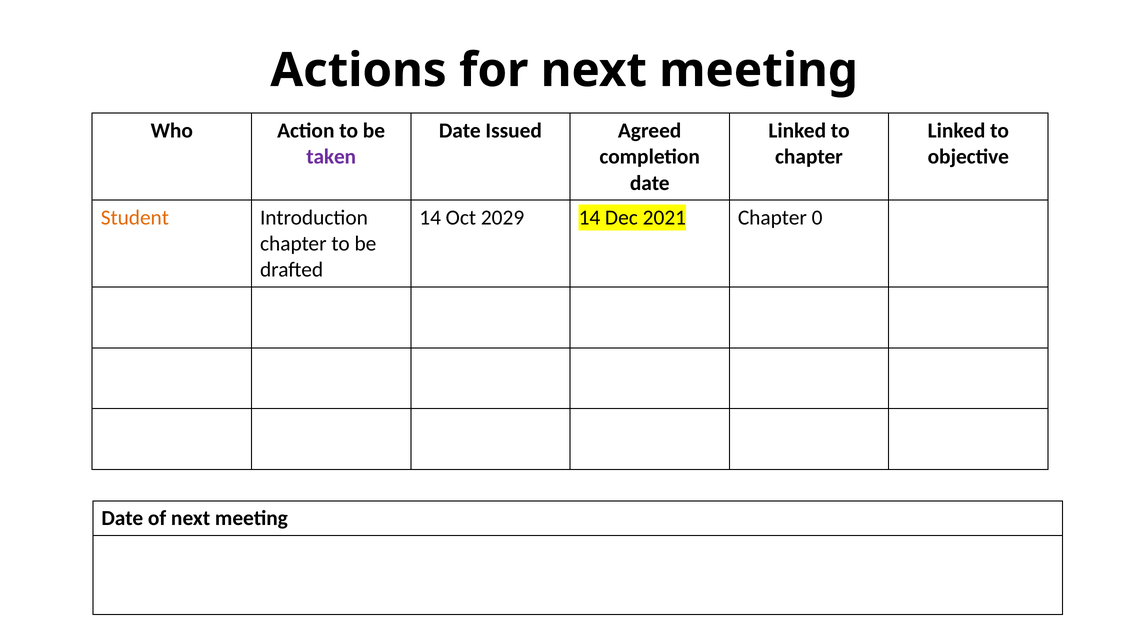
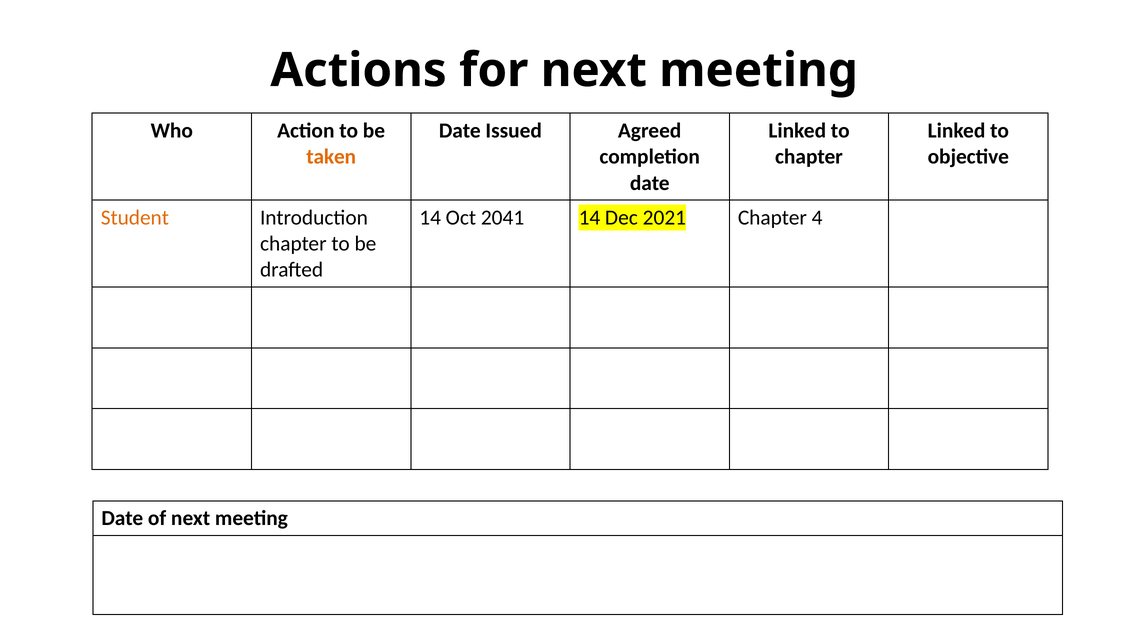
taken colour: purple -> orange
2029: 2029 -> 2041
0: 0 -> 4
